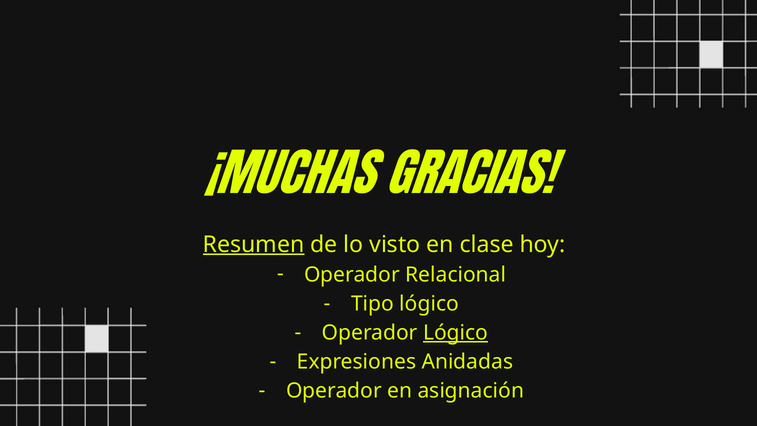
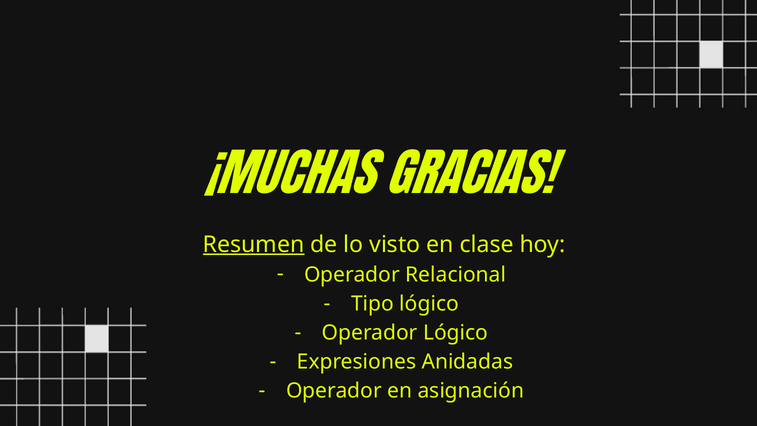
Lógico at (456, 333) underline: present -> none
